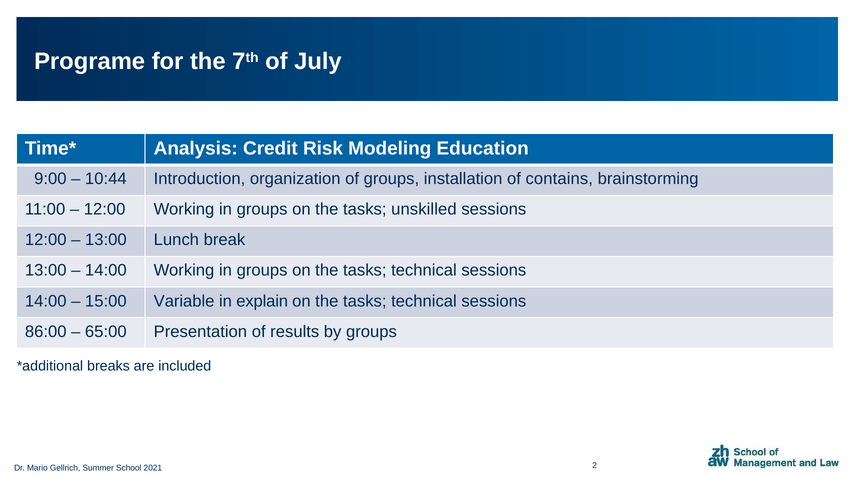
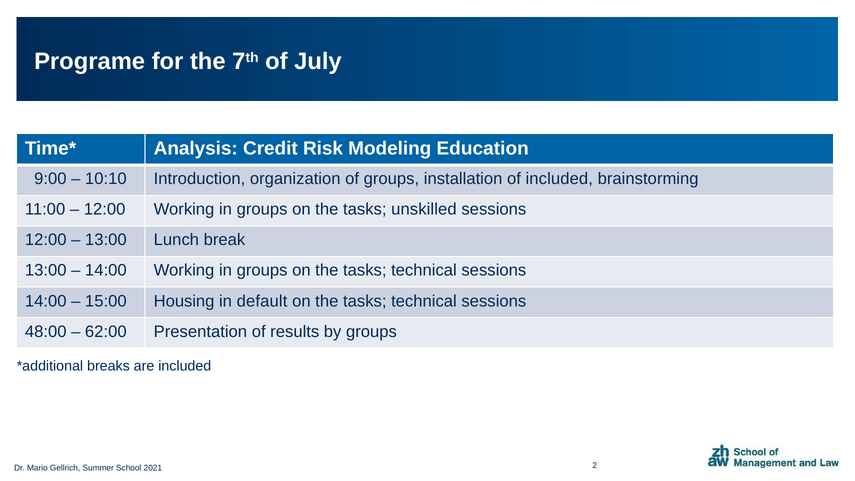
10:44: 10:44 -> 10:10
of contains: contains -> included
Variable: Variable -> Housing
explain: explain -> default
86:00: 86:00 -> 48:00
65:00: 65:00 -> 62:00
